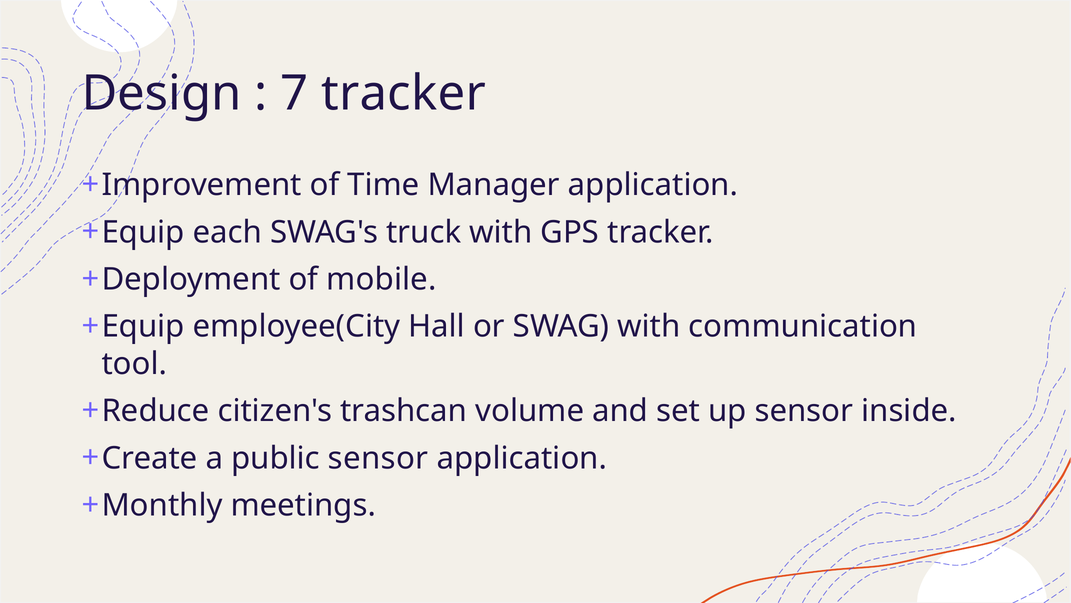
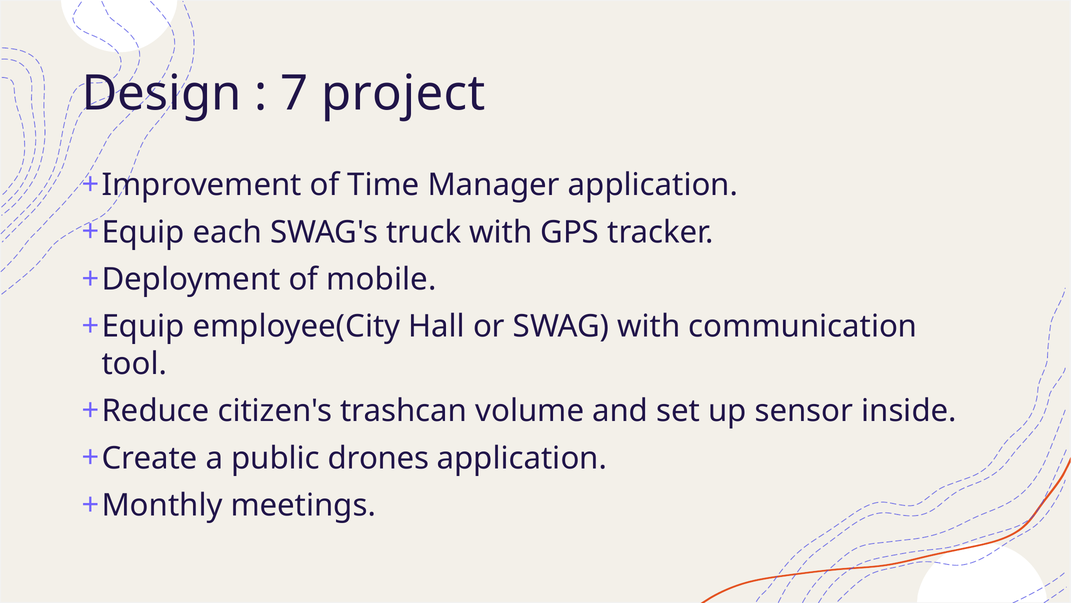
7 tracker: tracker -> project
public sensor: sensor -> drones
